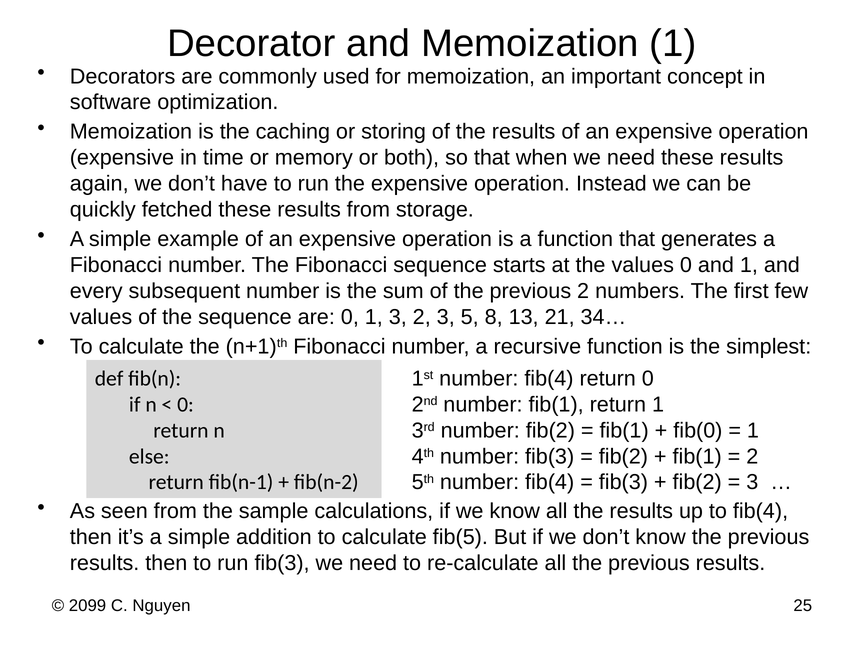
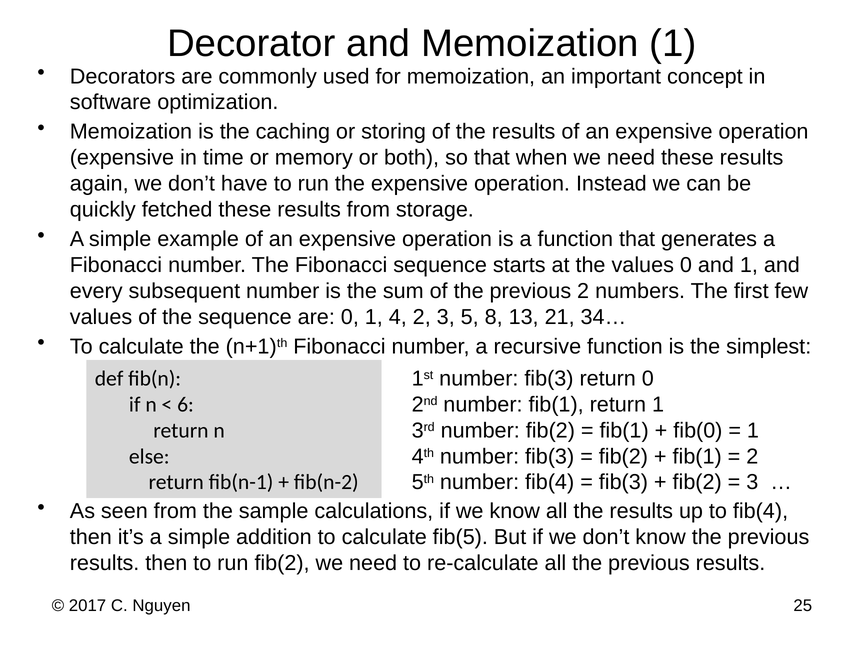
1 3: 3 -> 4
1st number fib(4: fib(4 -> fib(3
0 at (185, 405): 0 -> 6
run fib(3: fib(3 -> fib(2
2099: 2099 -> 2017
